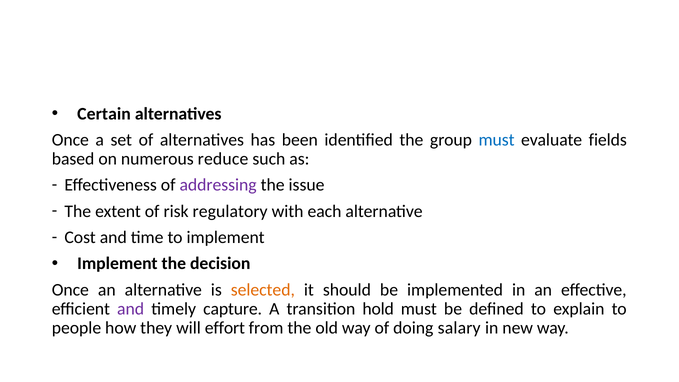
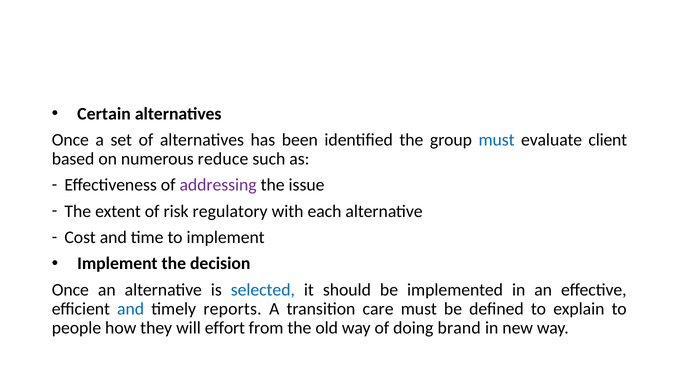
fields: fields -> client
selected colour: orange -> blue
and at (131, 309) colour: purple -> blue
capture: capture -> reports
hold: hold -> care
salary: salary -> brand
